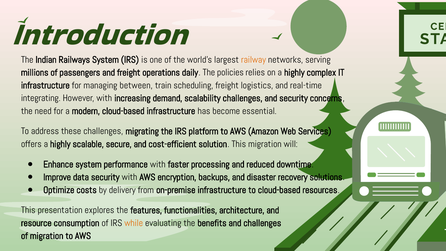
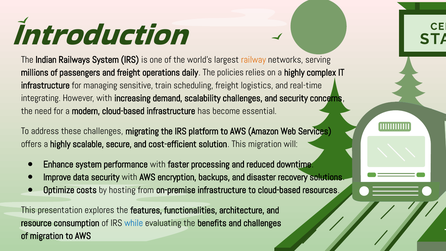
between: between -> sensitive
delivery: delivery -> hosting
while colour: orange -> blue
